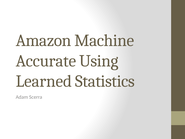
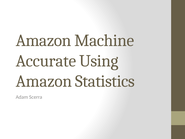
Learned at (44, 81): Learned -> Amazon
